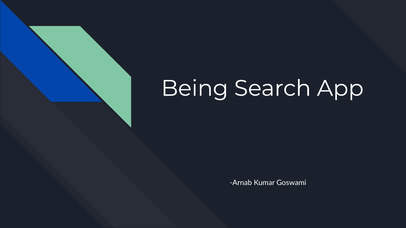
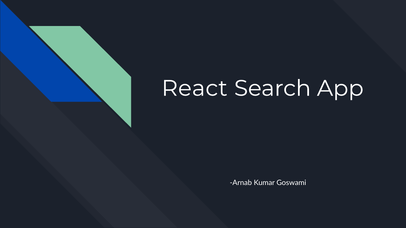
Being: Being -> React
